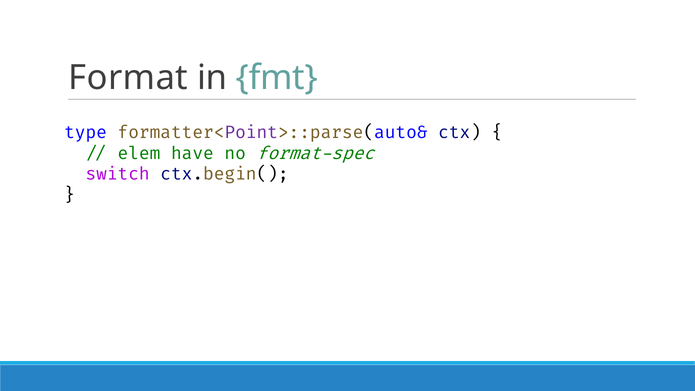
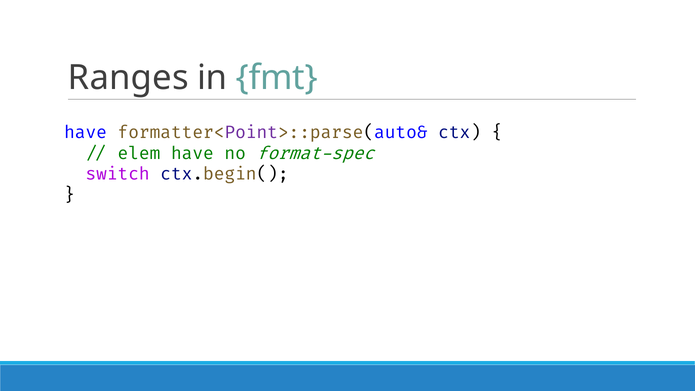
Format: Format -> Ranges
type at (86, 133): type -> have
